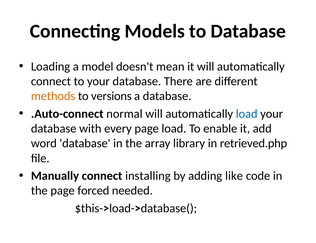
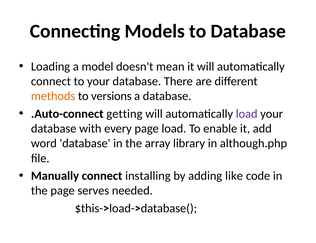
normal: normal -> getting
load at (247, 114) colour: blue -> purple
retrieved.php: retrieved.php -> although.php
forced: forced -> serves
